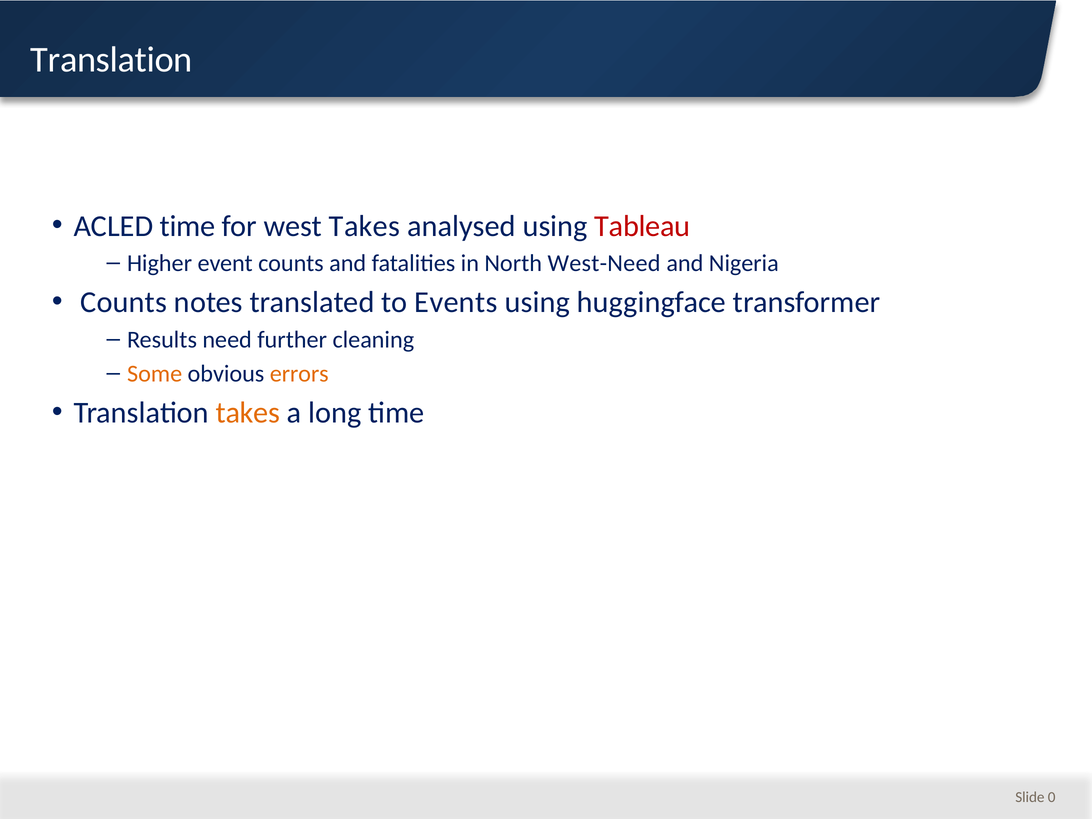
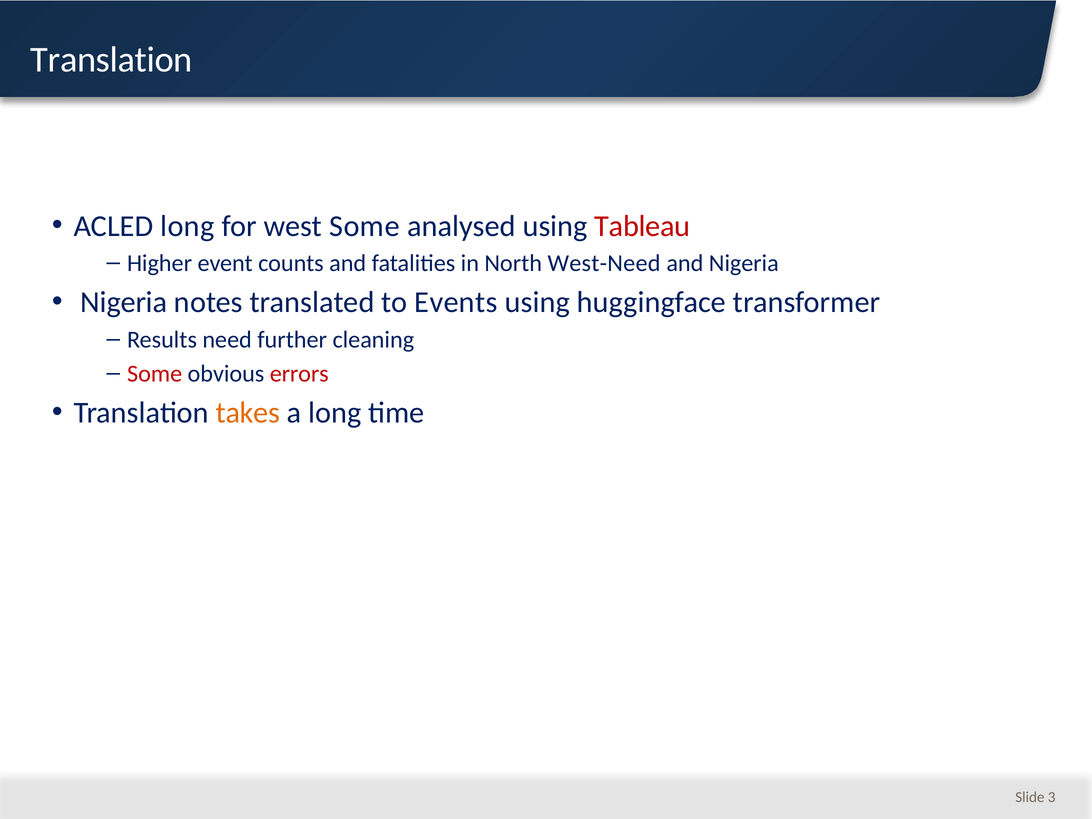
ACLED time: time -> long
west Takes: Takes -> Some
Counts at (124, 302): Counts -> Nigeria
Some at (155, 374) colour: orange -> red
errors colour: orange -> red
0: 0 -> 3
